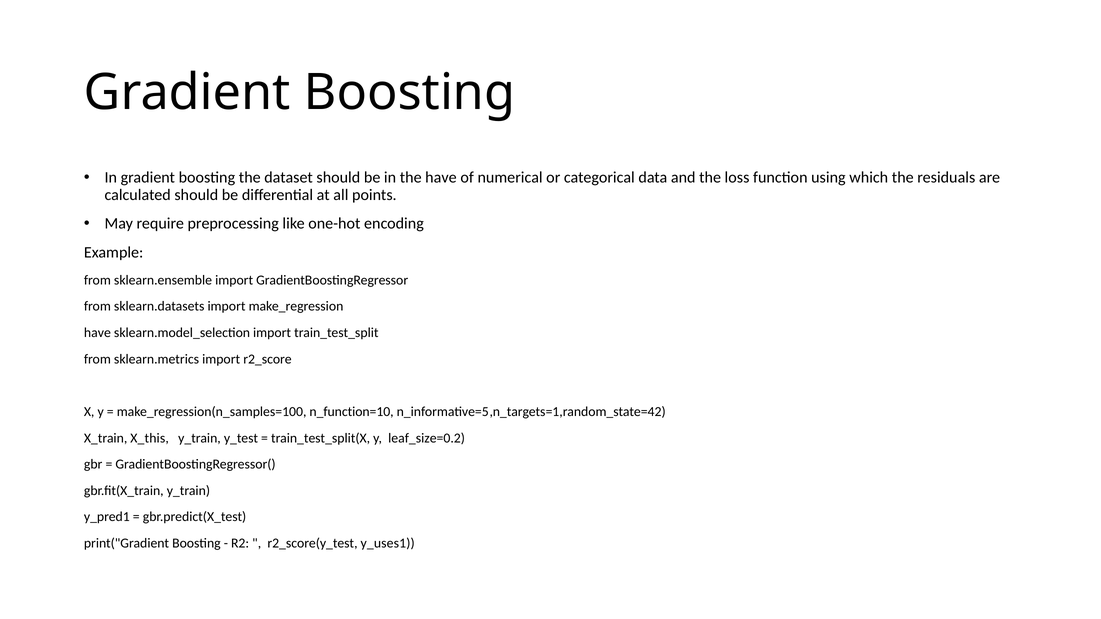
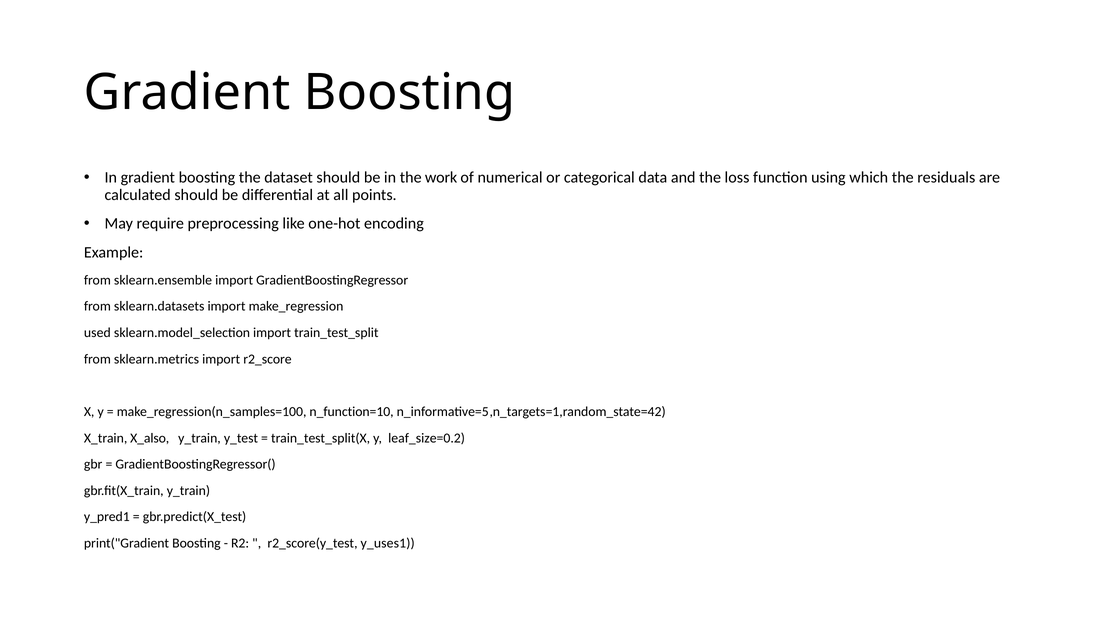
the have: have -> work
have at (97, 333): have -> used
X_this: X_this -> X_also
